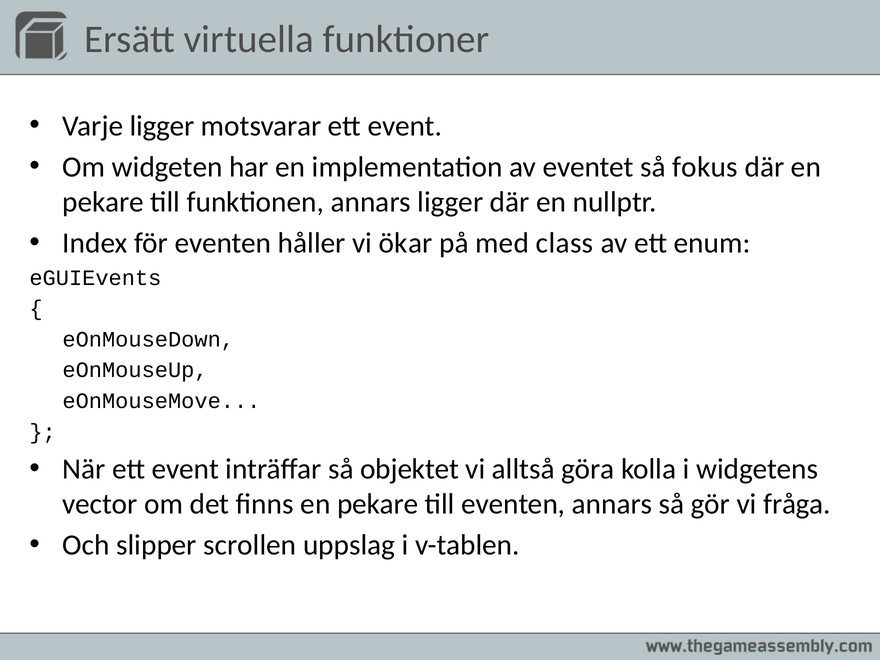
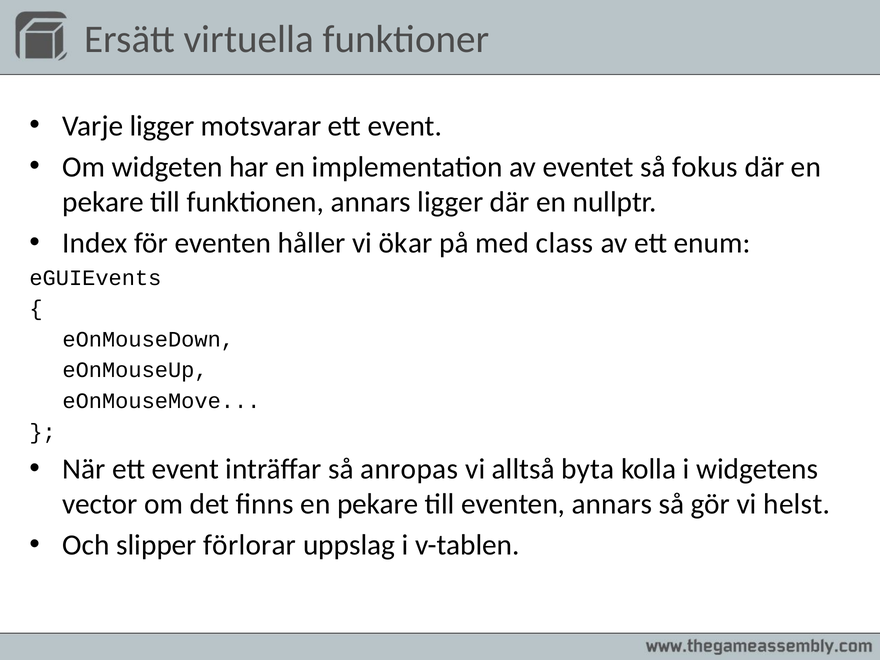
objektet: objektet -> anropas
göra: göra -> byta
fråga: fråga -> helst
scrollen: scrollen -> förlorar
